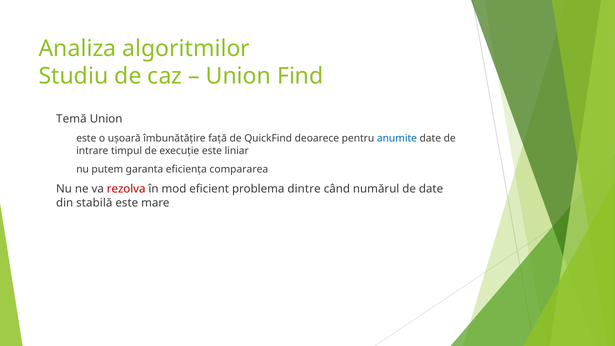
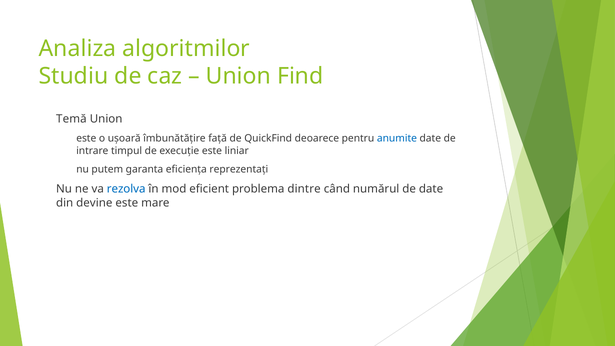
compararea: compararea -> reprezentați
rezolva colour: red -> blue
stabilă: stabilă -> devine
